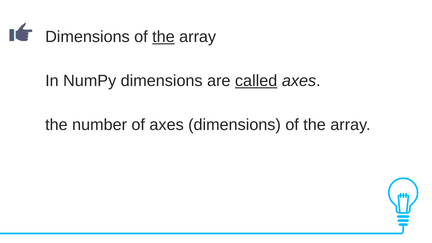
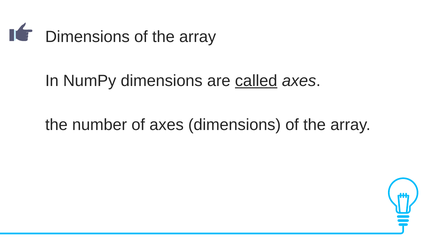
the at (163, 37) underline: present -> none
